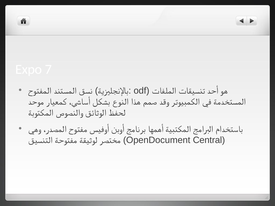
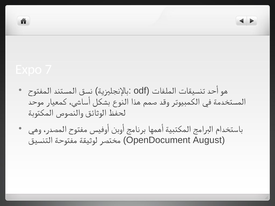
Central: Central -> August
